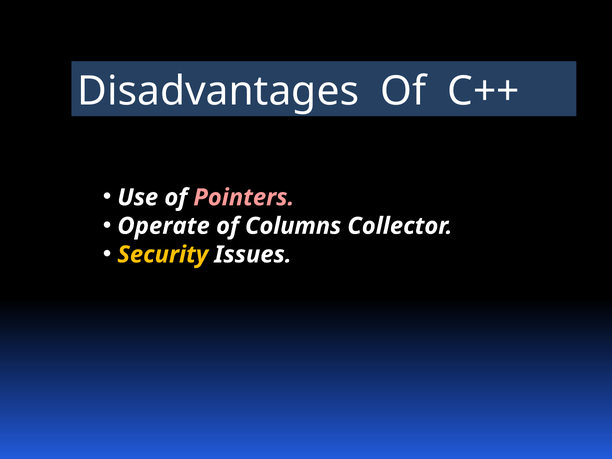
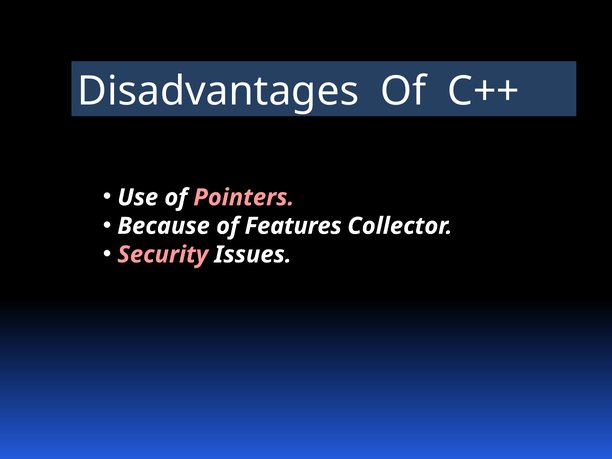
Operate: Operate -> Because
Columns: Columns -> Features
Security colour: yellow -> pink
